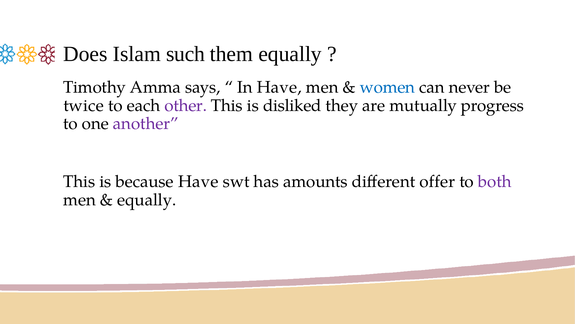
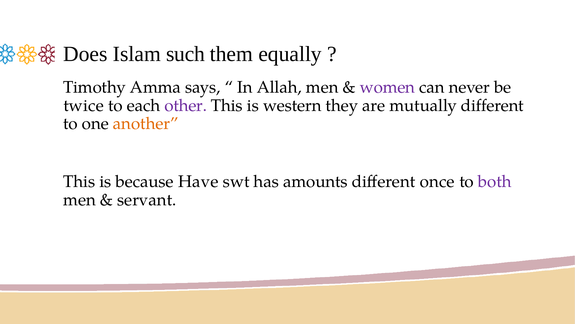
In Have: Have -> Allah
women colour: blue -> purple
disliked: disliked -> western
mutually progress: progress -> different
another colour: purple -> orange
offer: offer -> once
equally at (147, 199): equally -> servant
